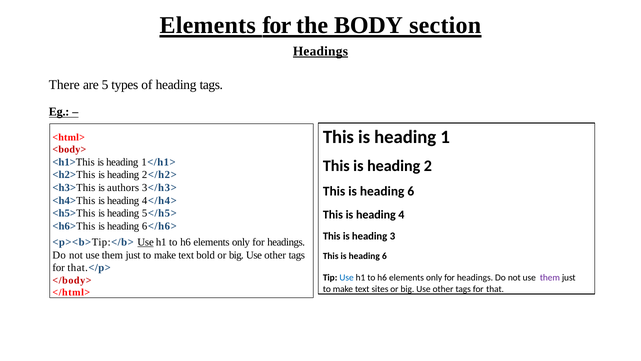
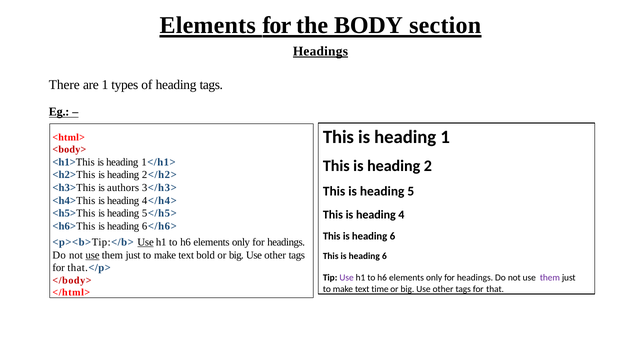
are 5: 5 -> 1
6 at (411, 191): 6 -> 5
3 at (393, 236): 3 -> 6
use at (93, 255) underline: none -> present
Use at (347, 277) colour: blue -> purple
sites: sites -> time
